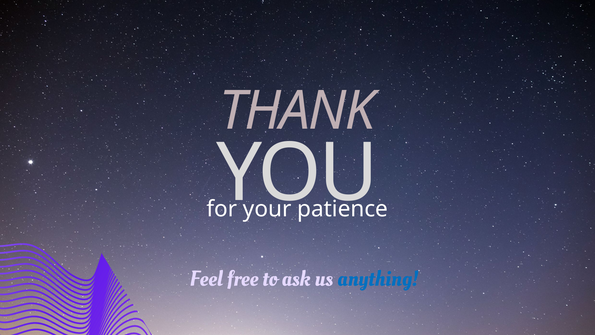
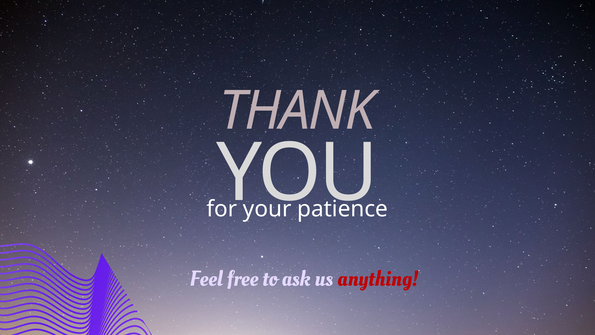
anything colour: blue -> red
